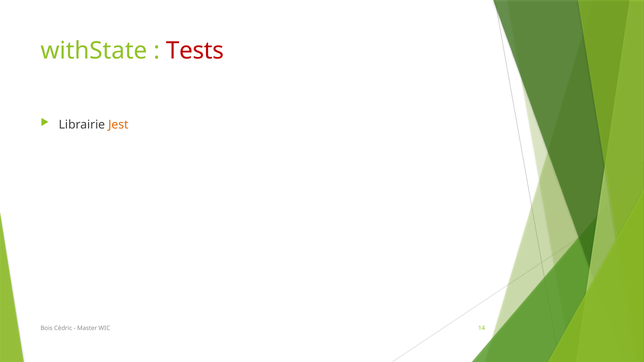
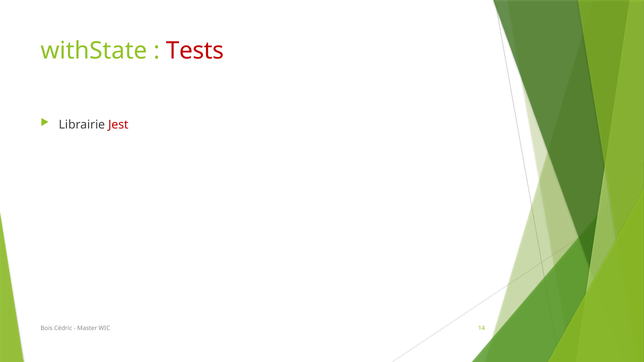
Jest colour: orange -> red
